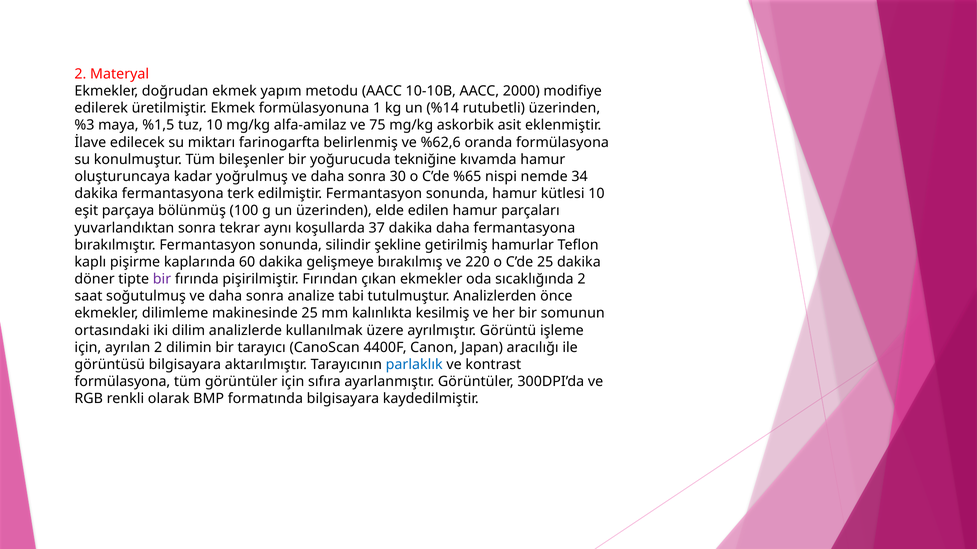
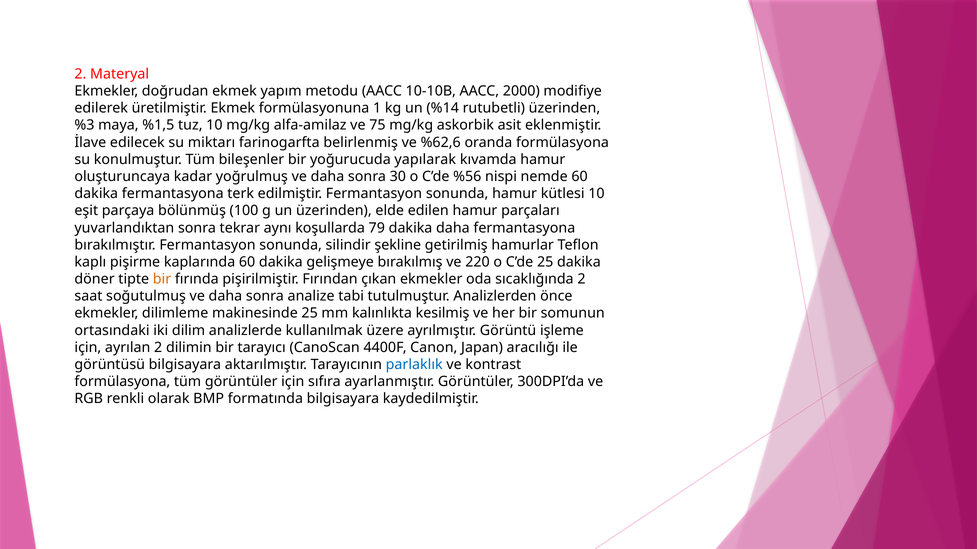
tekniğine: tekniğine -> yapılarak
%65: %65 -> %56
nemde 34: 34 -> 60
37: 37 -> 79
bir at (162, 279) colour: purple -> orange
